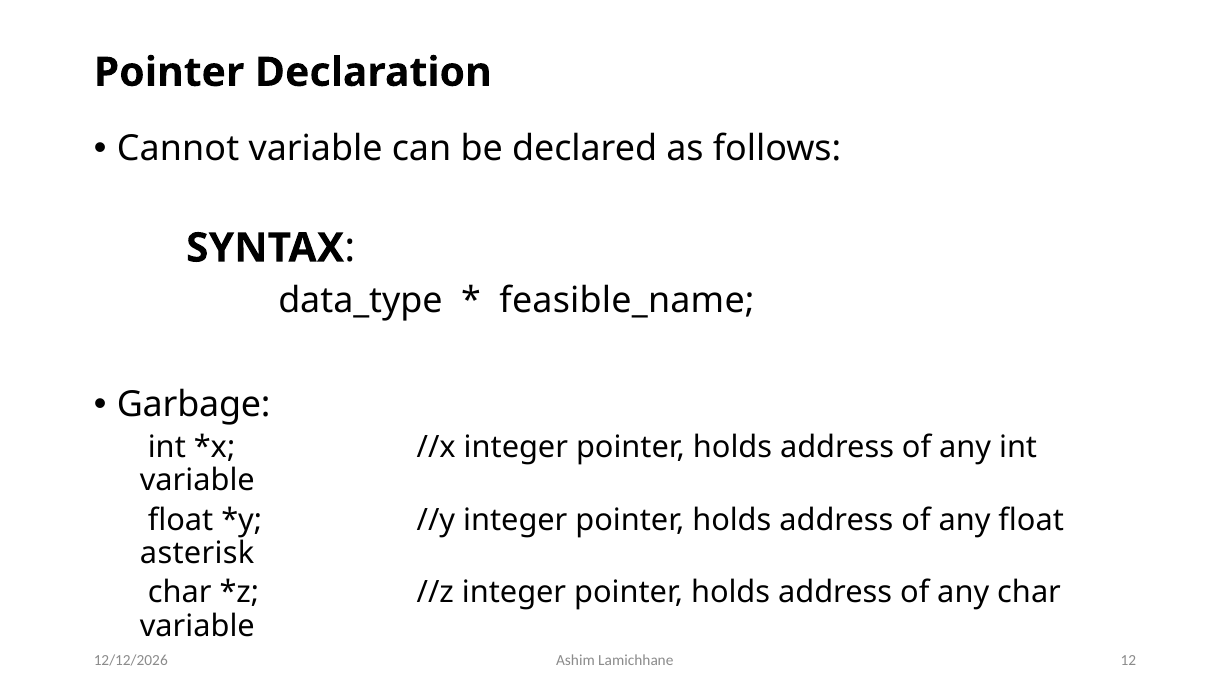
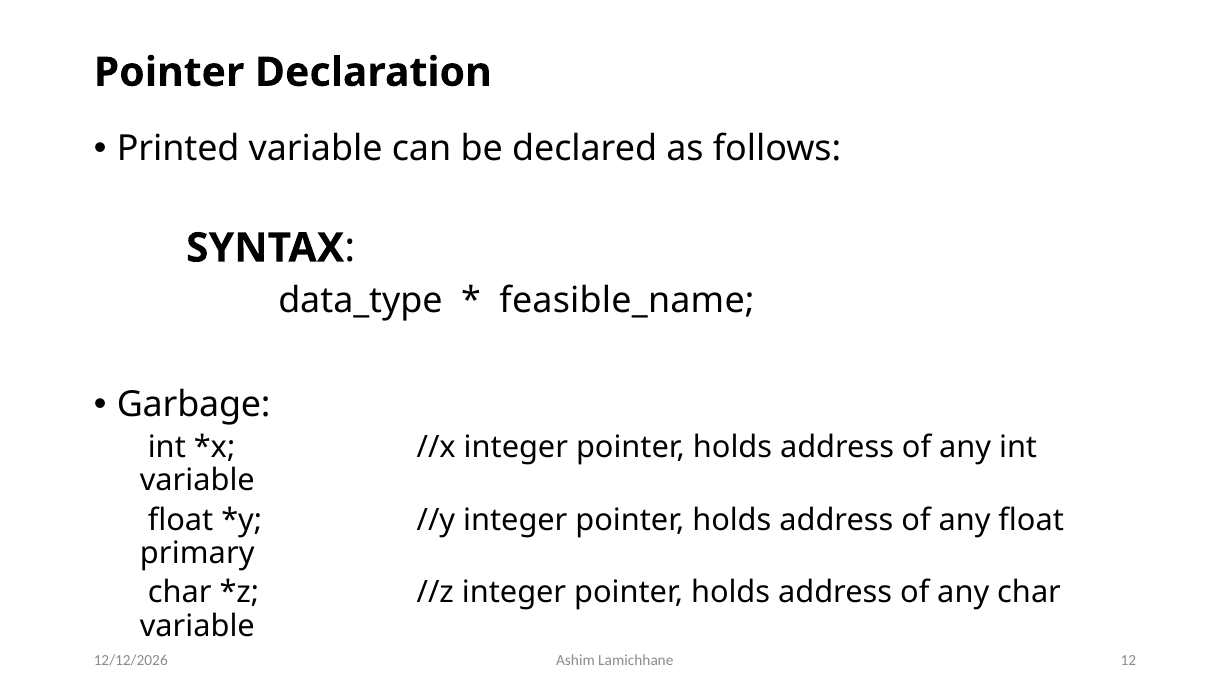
Cannot: Cannot -> Printed
asterisk: asterisk -> primary
